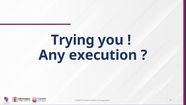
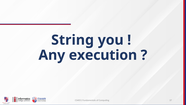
Trying: Trying -> String
